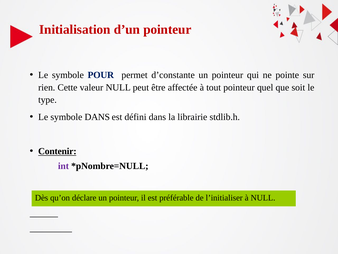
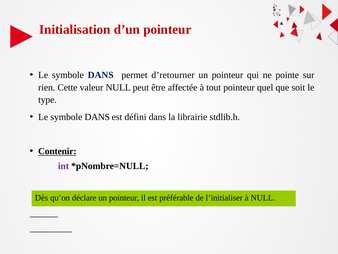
POUR at (101, 75): POUR -> DANS
d’constante: d’constante -> d’retourner
